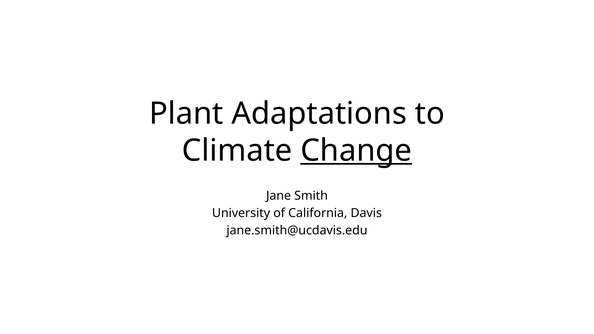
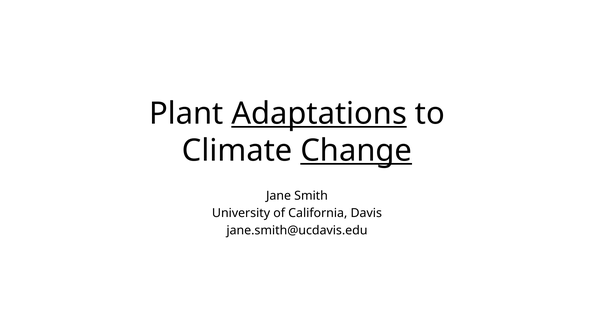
Adaptations underline: none -> present
